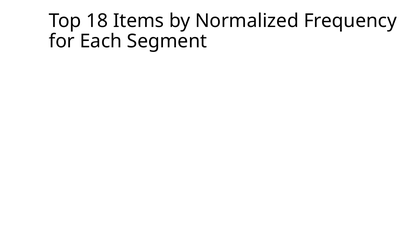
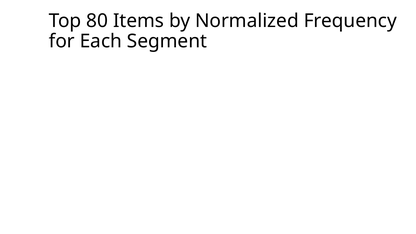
18: 18 -> 80
